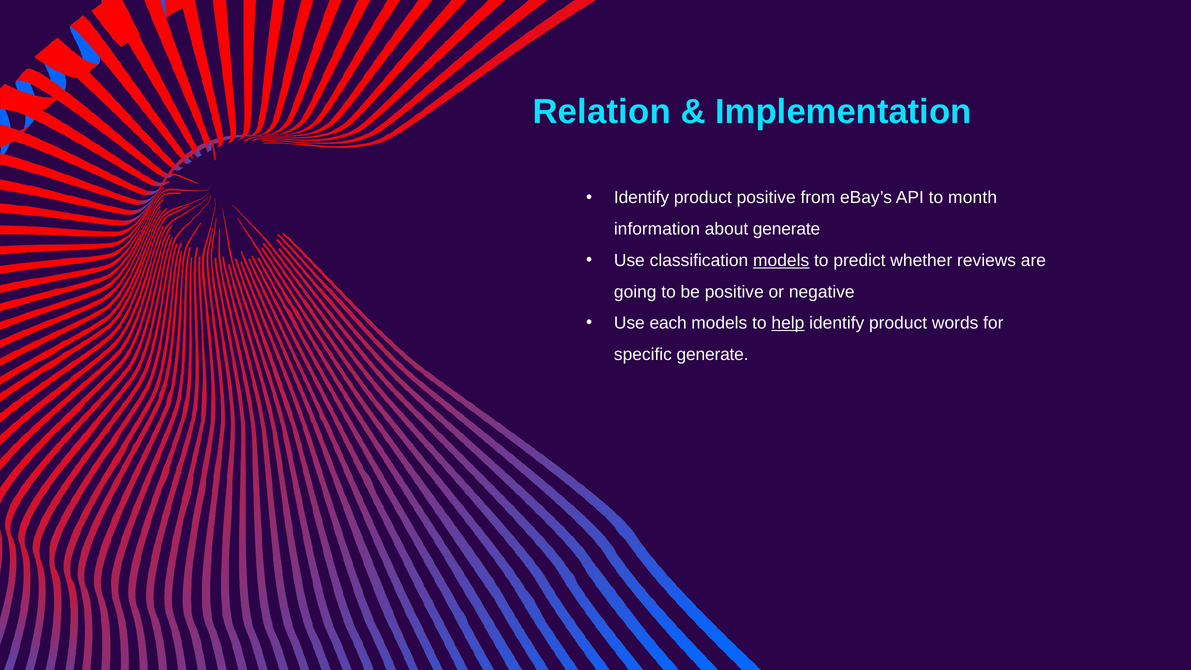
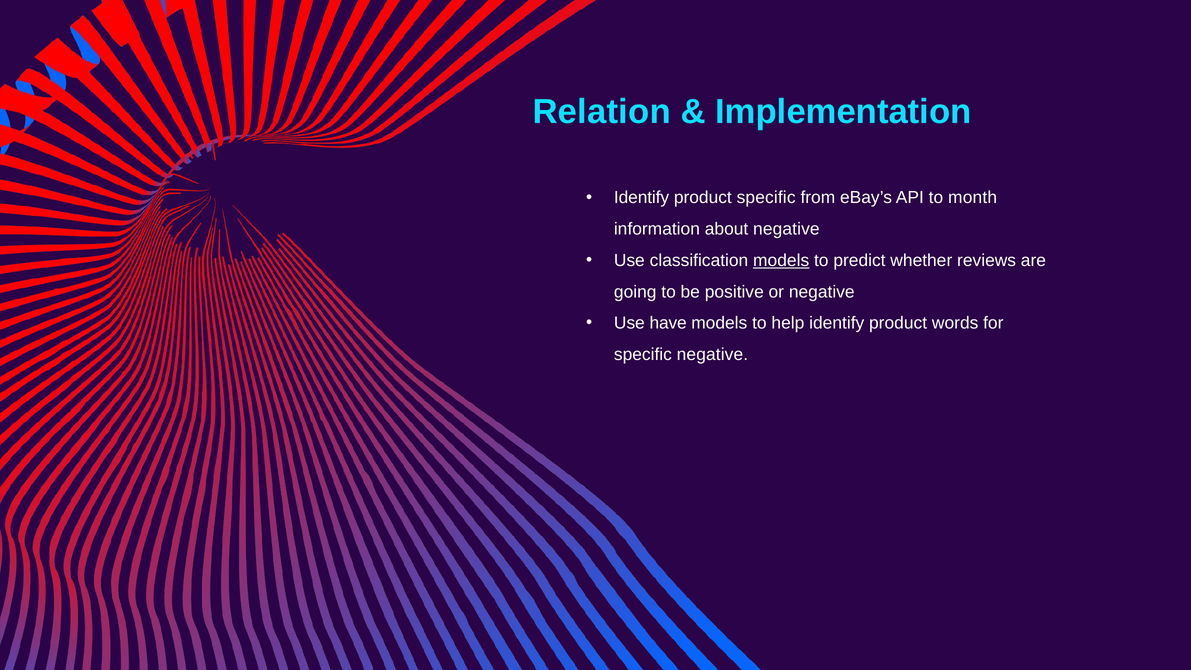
product positive: positive -> specific
about generate: generate -> negative
each: each -> have
help underline: present -> none
specific generate: generate -> negative
